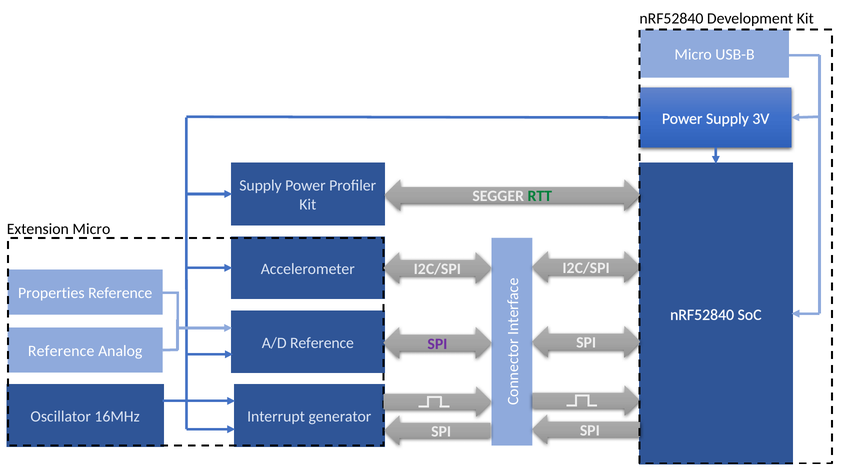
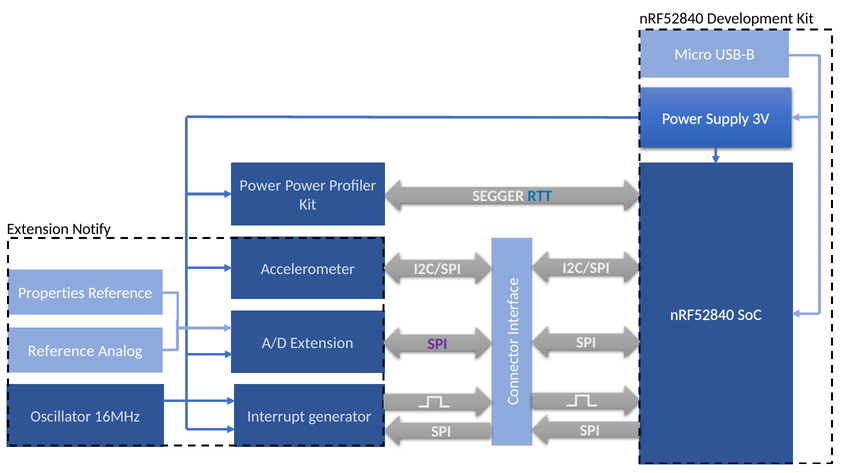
Supply at (261, 186): Supply -> Power
RTT colour: green -> blue
Extension Micro: Micro -> Notify
A/D Reference: Reference -> Extension
